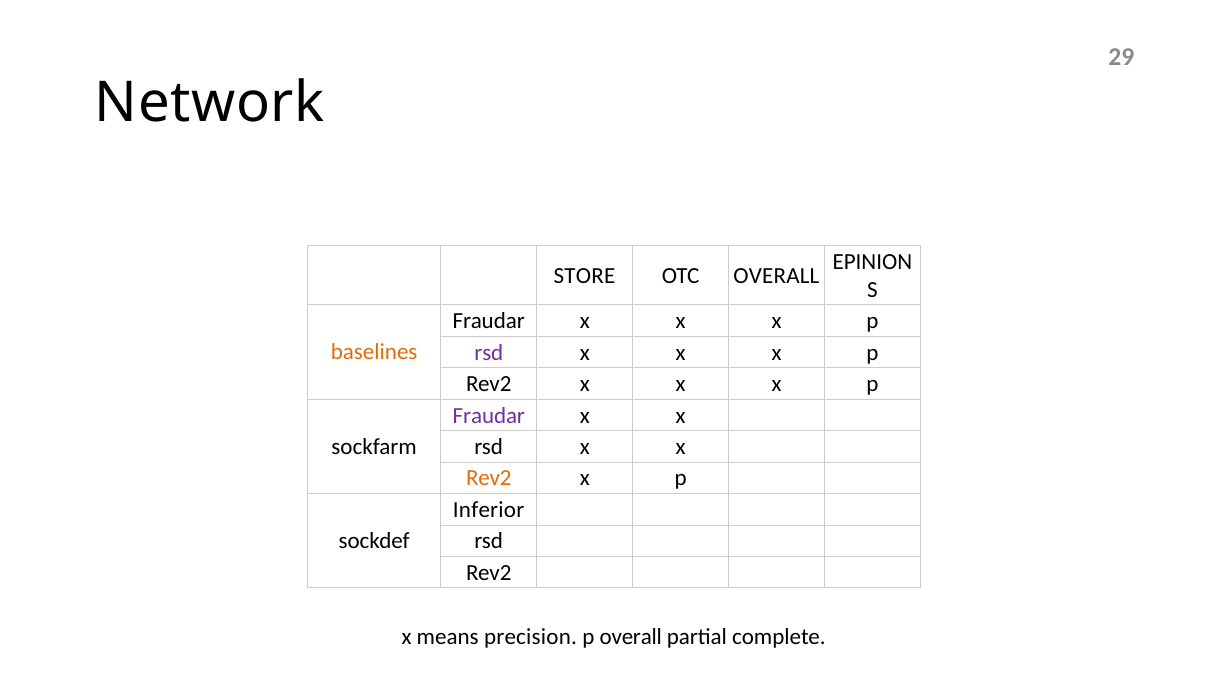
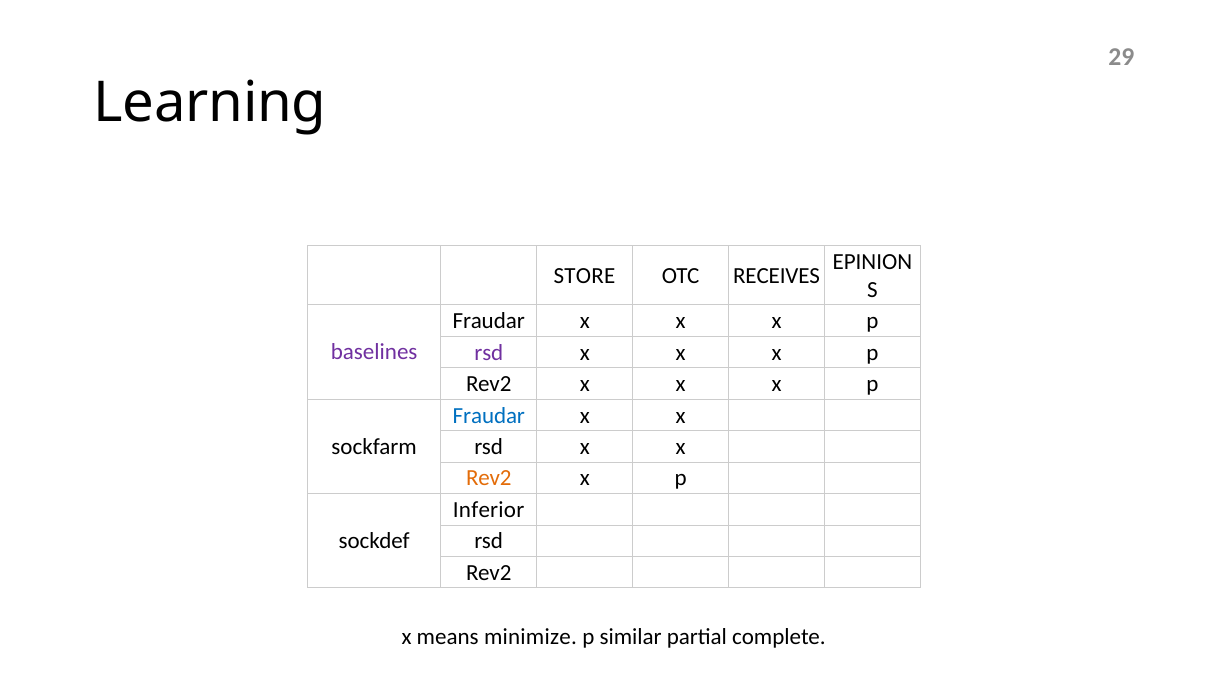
Network: Network -> Learning
OTC OVERALL: OVERALL -> RECEIVES
baselines colour: orange -> purple
Fraudar at (489, 415) colour: purple -> blue
precision: precision -> minimize
p overall: overall -> similar
